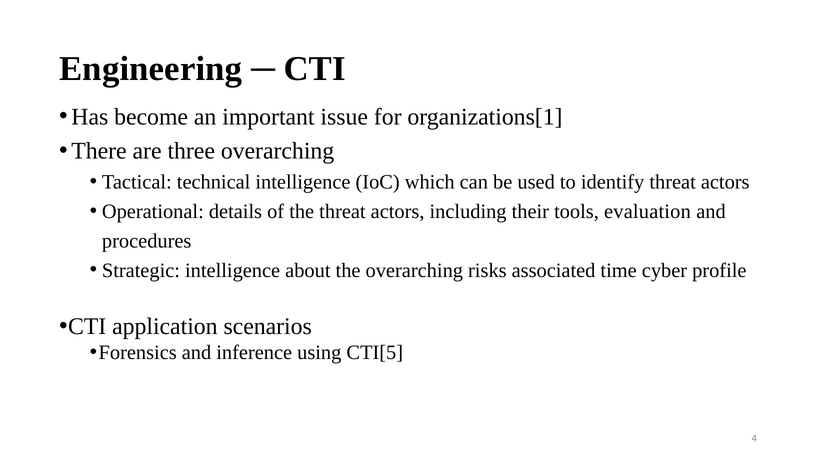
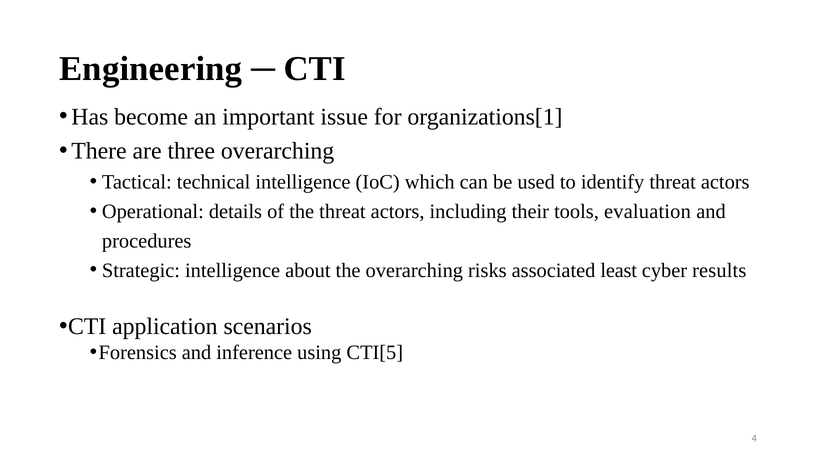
time: time -> least
profile: profile -> results
